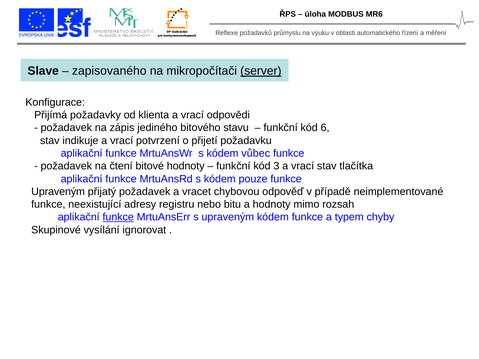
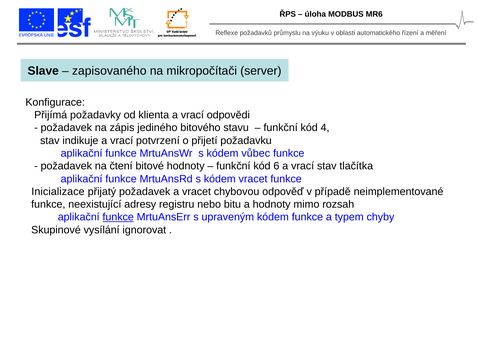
server underline: present -> none
6: 6 -> 4
3: 3 -> 6
kódem pouze: pouze -> vracet
Upraveným at (58, 192): Upraveným -> Inicializace
